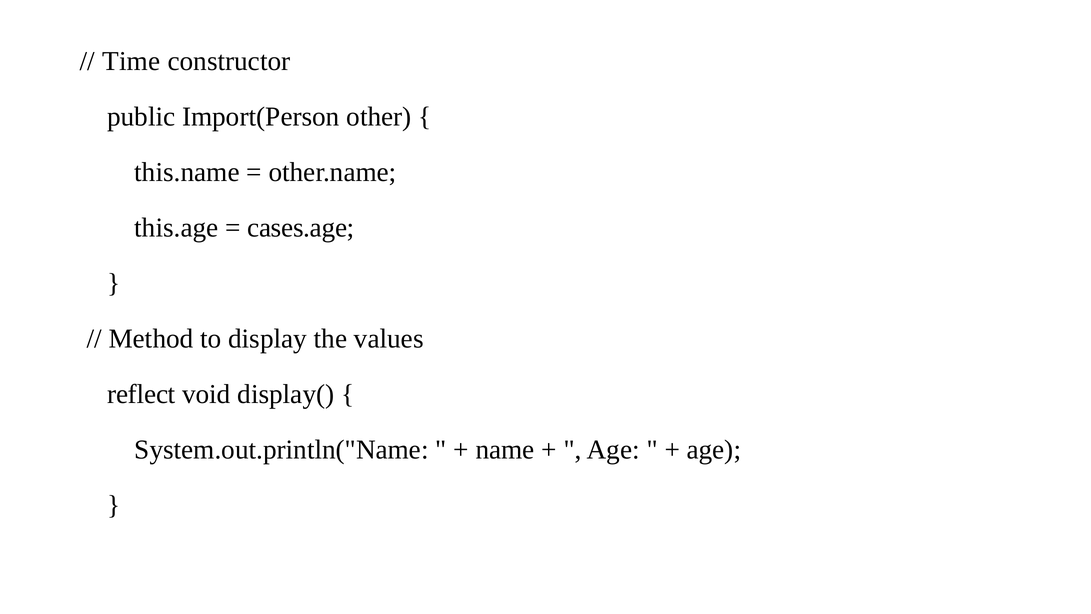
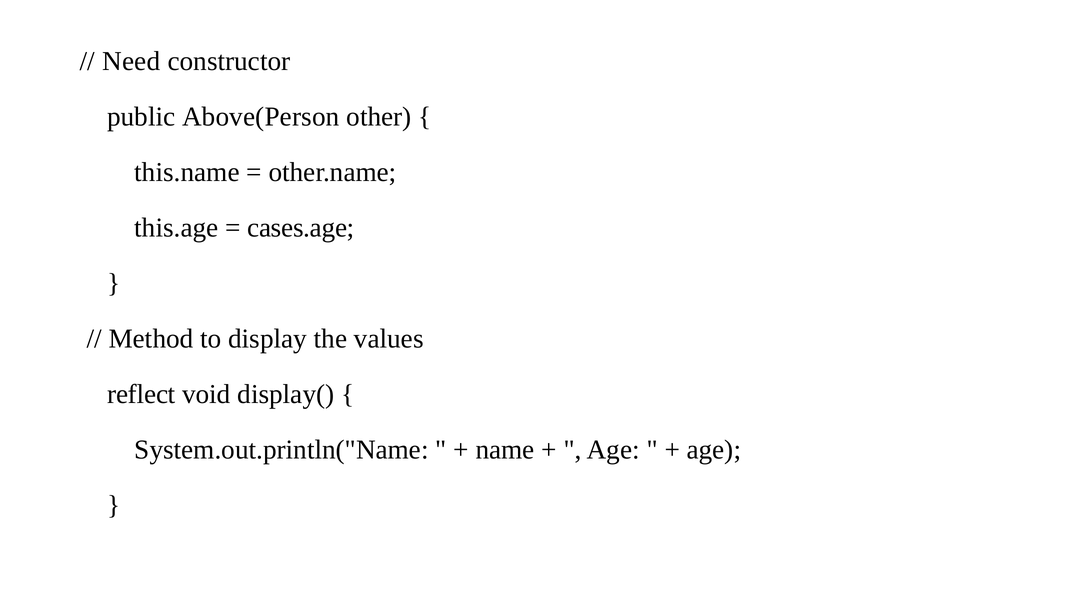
Time: Time -> Need
Import(Person: Import(Person -> Above(Person
